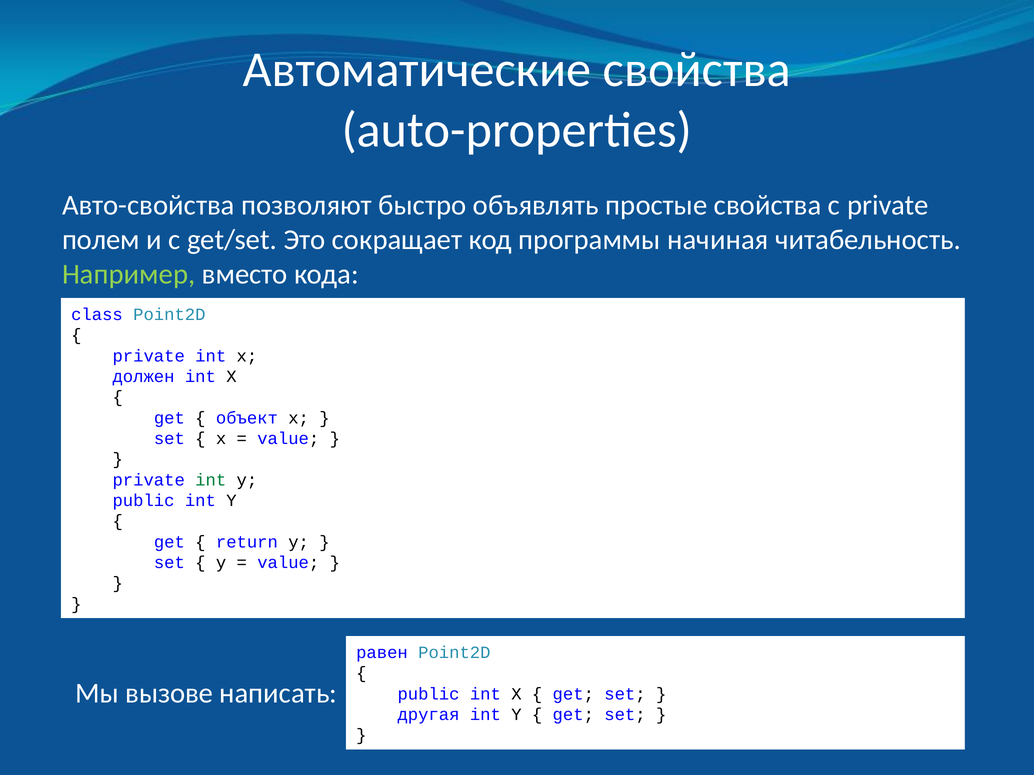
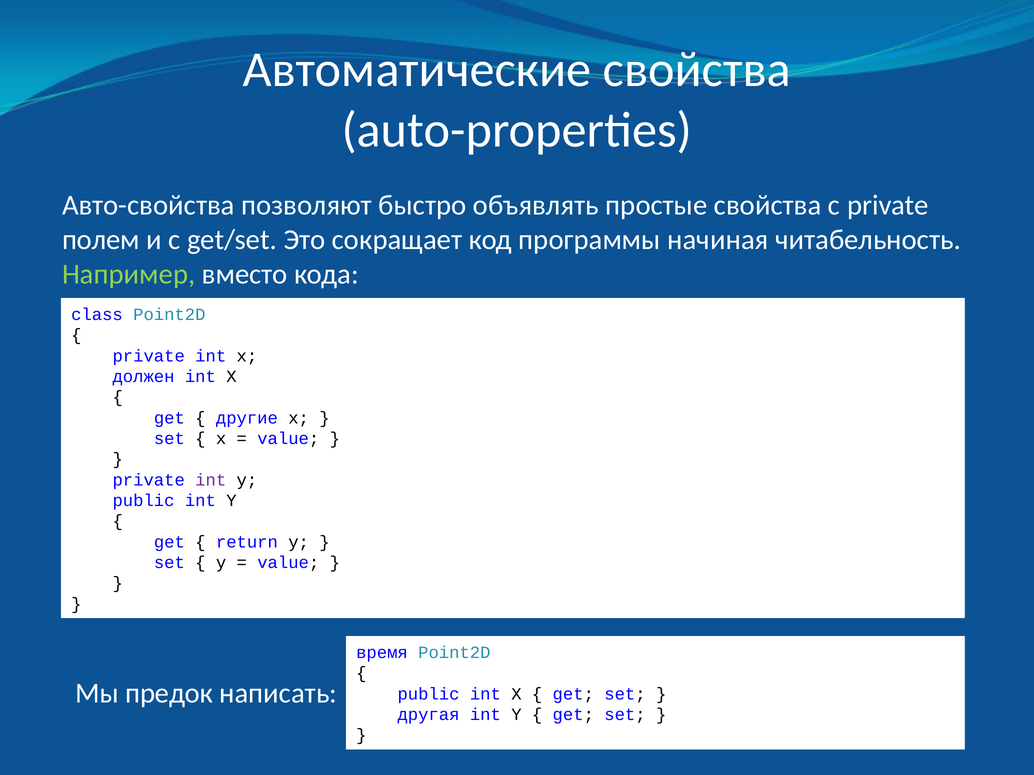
объект: объект -> другие
int at (211, 480) colour: green -> purple
равен: равен -> время
вызове: вызове -> предок
